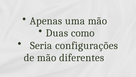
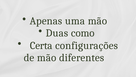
Seria: Seria -> Certa
